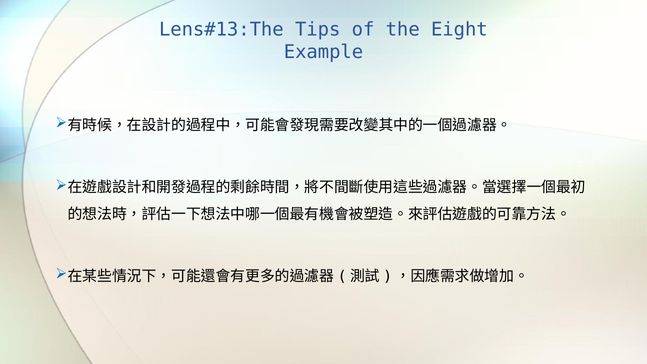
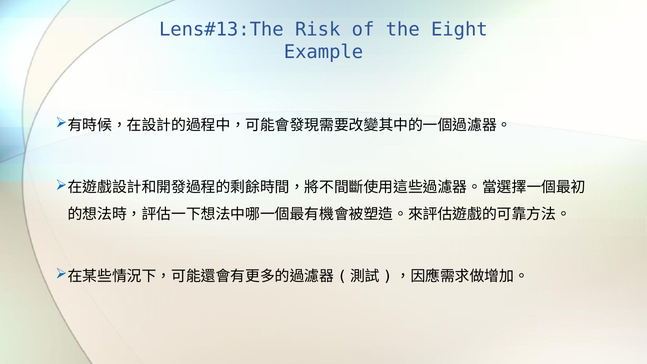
Tips: Tips -> Risk
